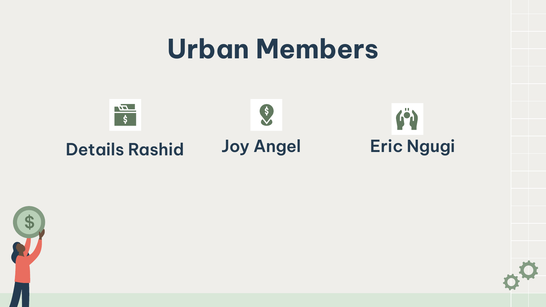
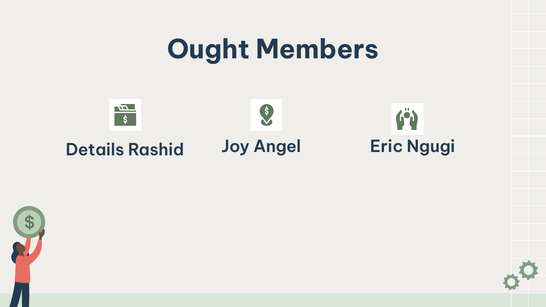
Urban: Urban -> Ought
